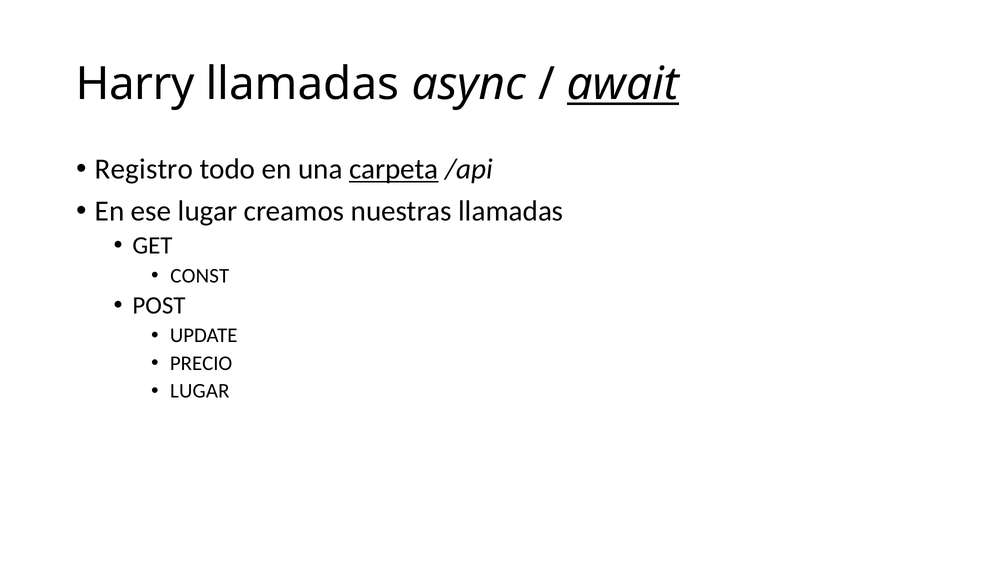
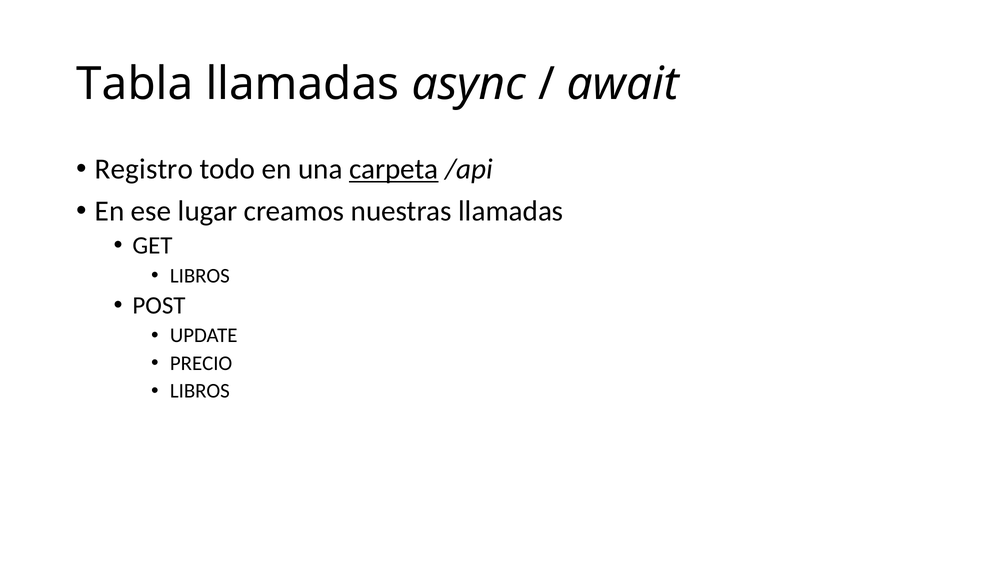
Harry: Harry -> Tabla
await underline: present -> none
CONST at (200, 275): CONST -> LIBROS
LUGAR at (200, 391): LUGAR -> LIBROS
